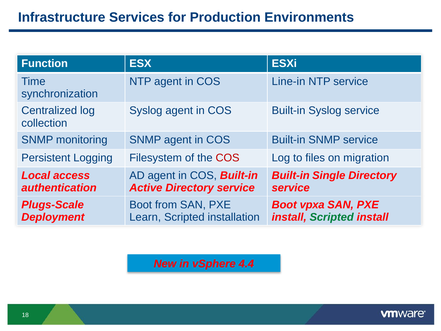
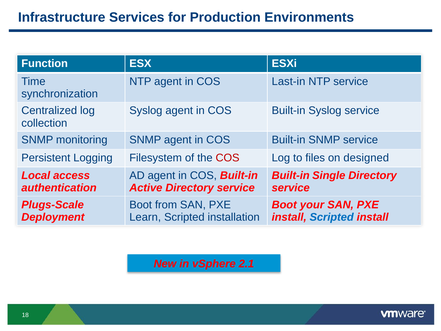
Line-in: Line-in -> Last-in
migration: migration -> designed
vpxa: vpxa -> your
Scripted at (332, 217) colour: green -> blue
4.4: 4.4 -> 2.1
